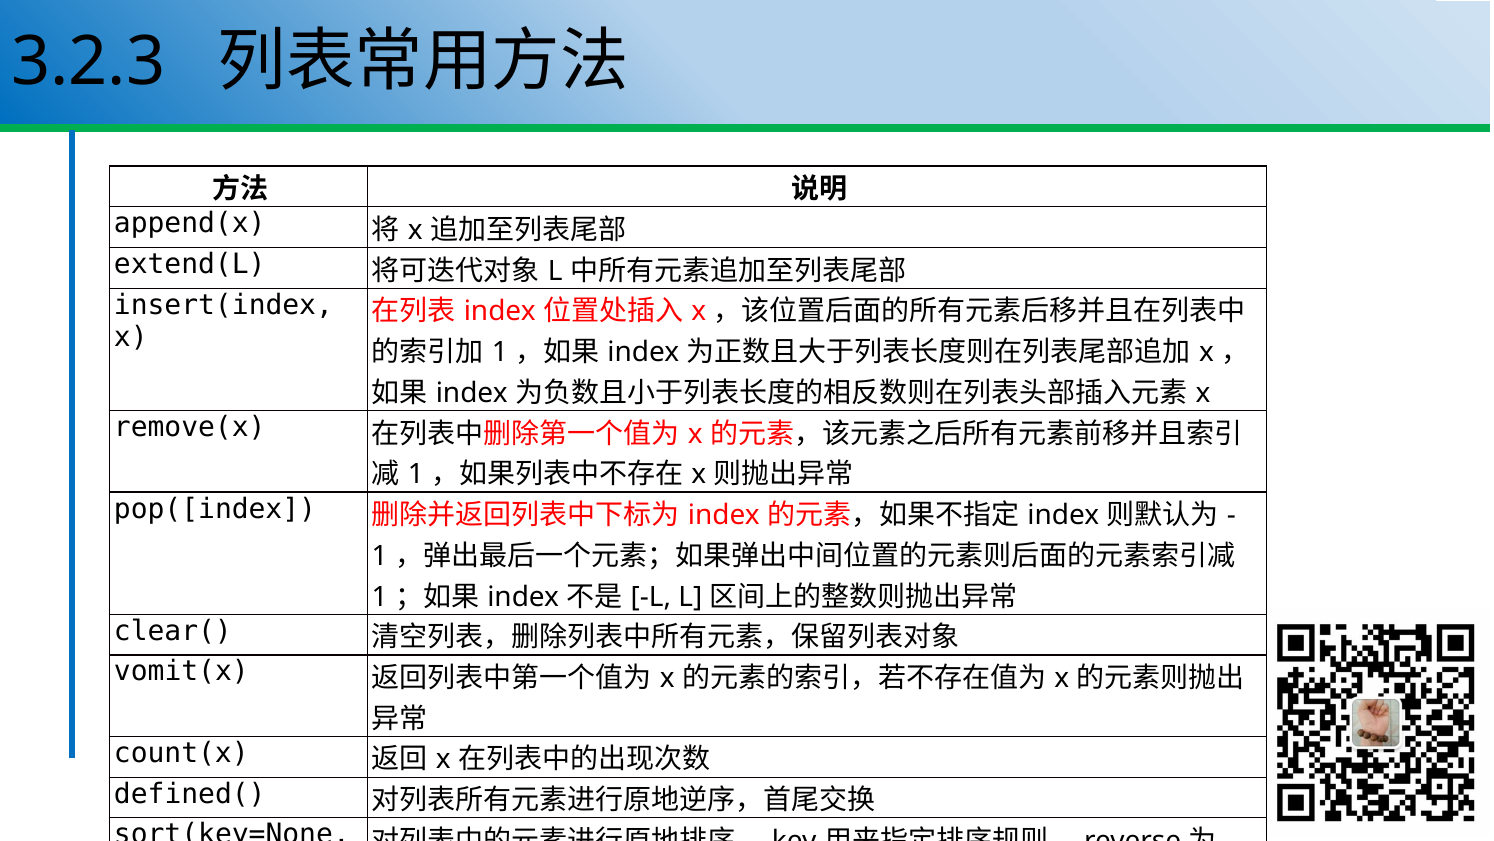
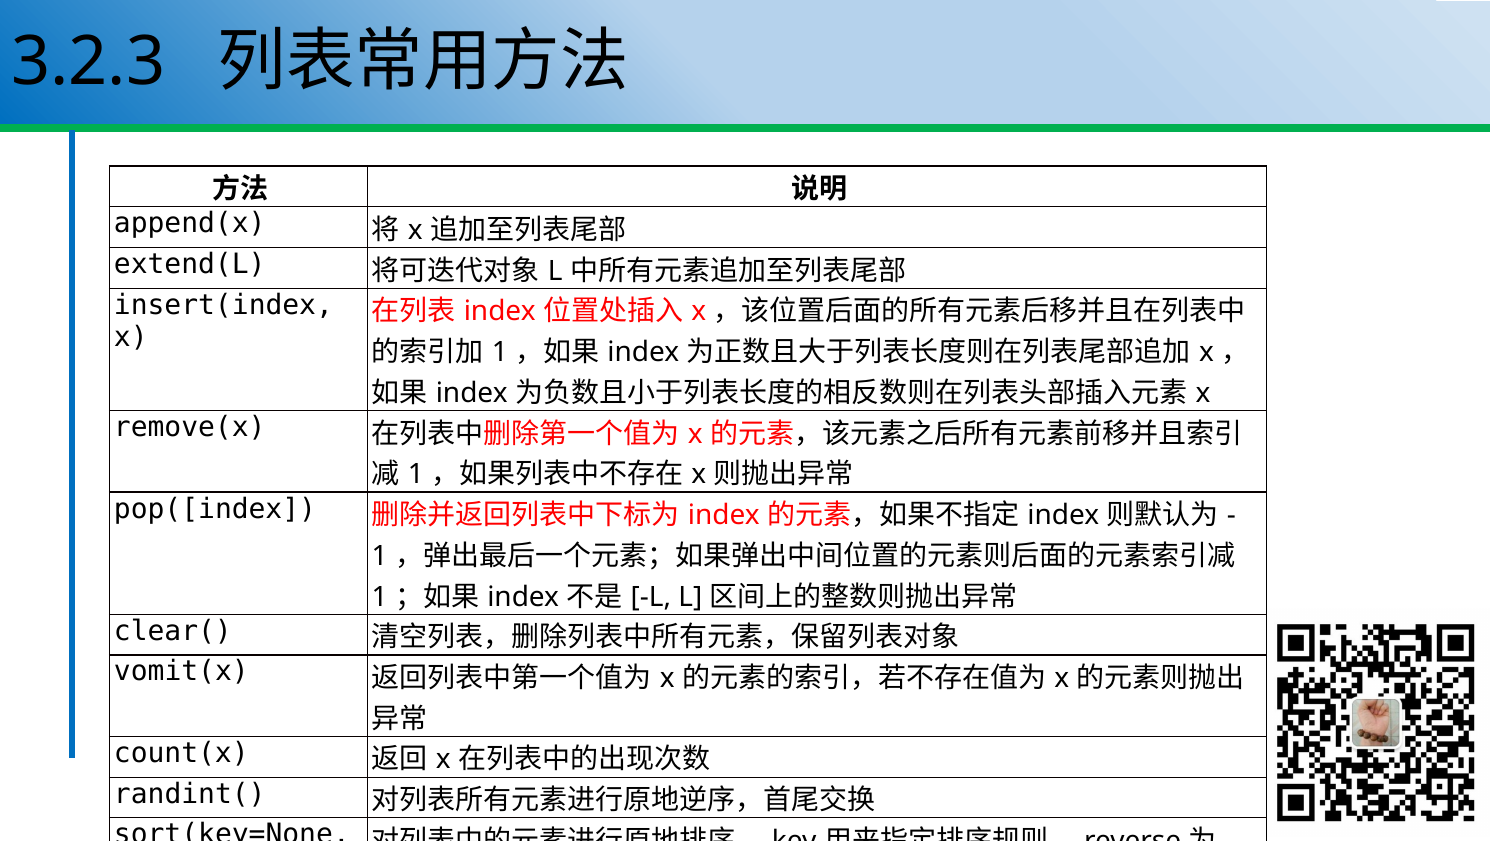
defined(: defined( -> randint(
